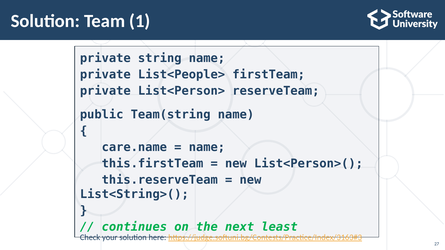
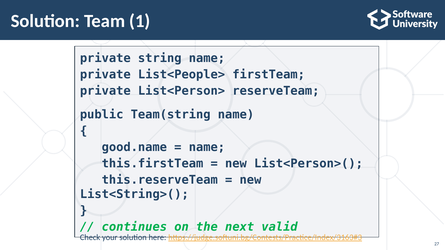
care.name: care.name -> good.name
least: least -> valid
